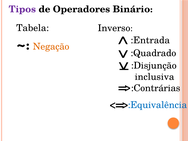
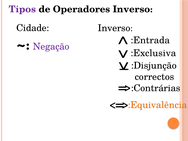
Operadores Binário: Binário -> Inverso
Tabela: Tabela -> Cidade
:Quadrado: :Quadrado -> :Exclusiva
Negação colour: orange -> purple
inclusiva: inclusiva -> correctos
:Equivalência colour: blue -> orange
